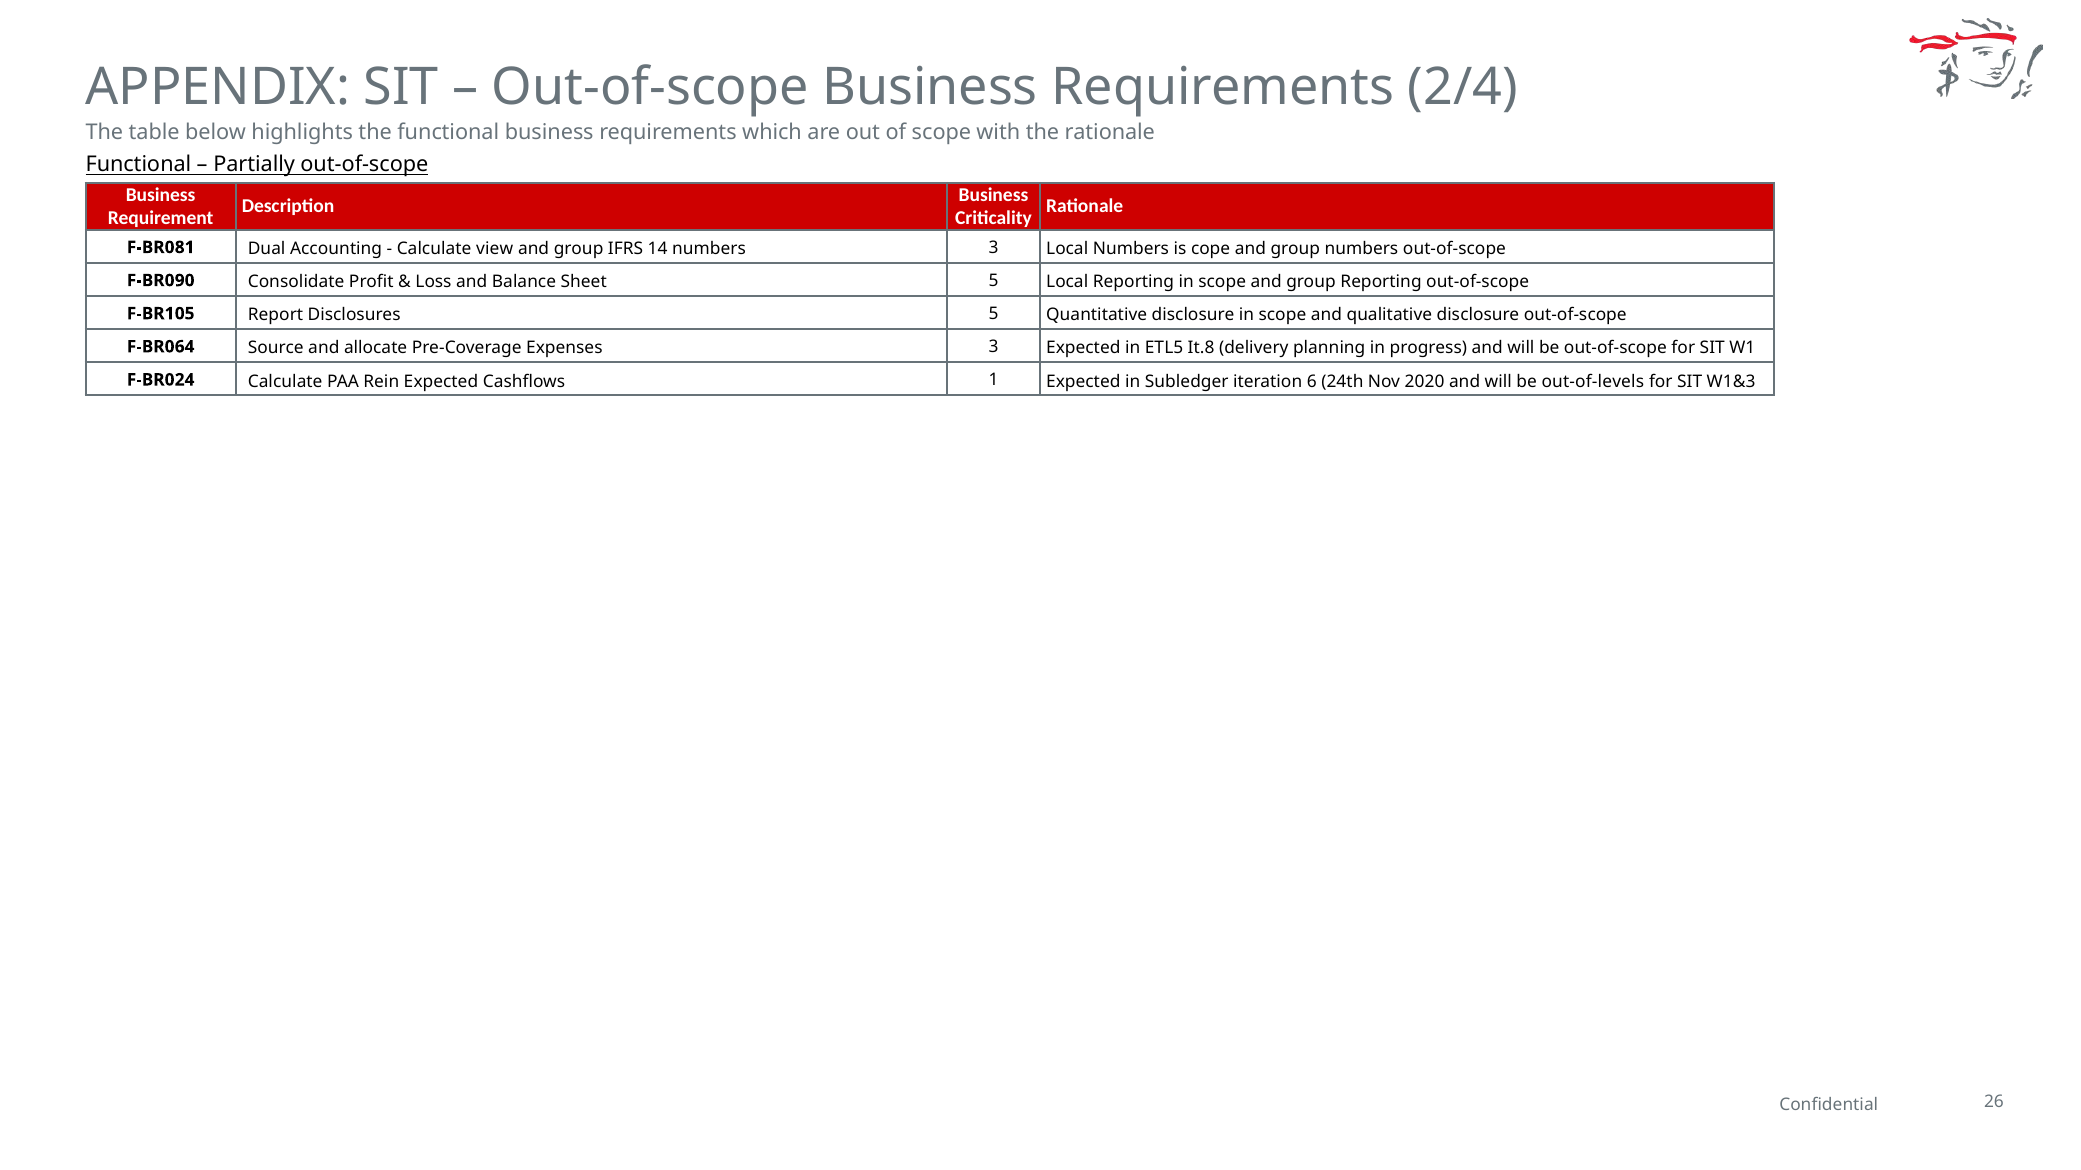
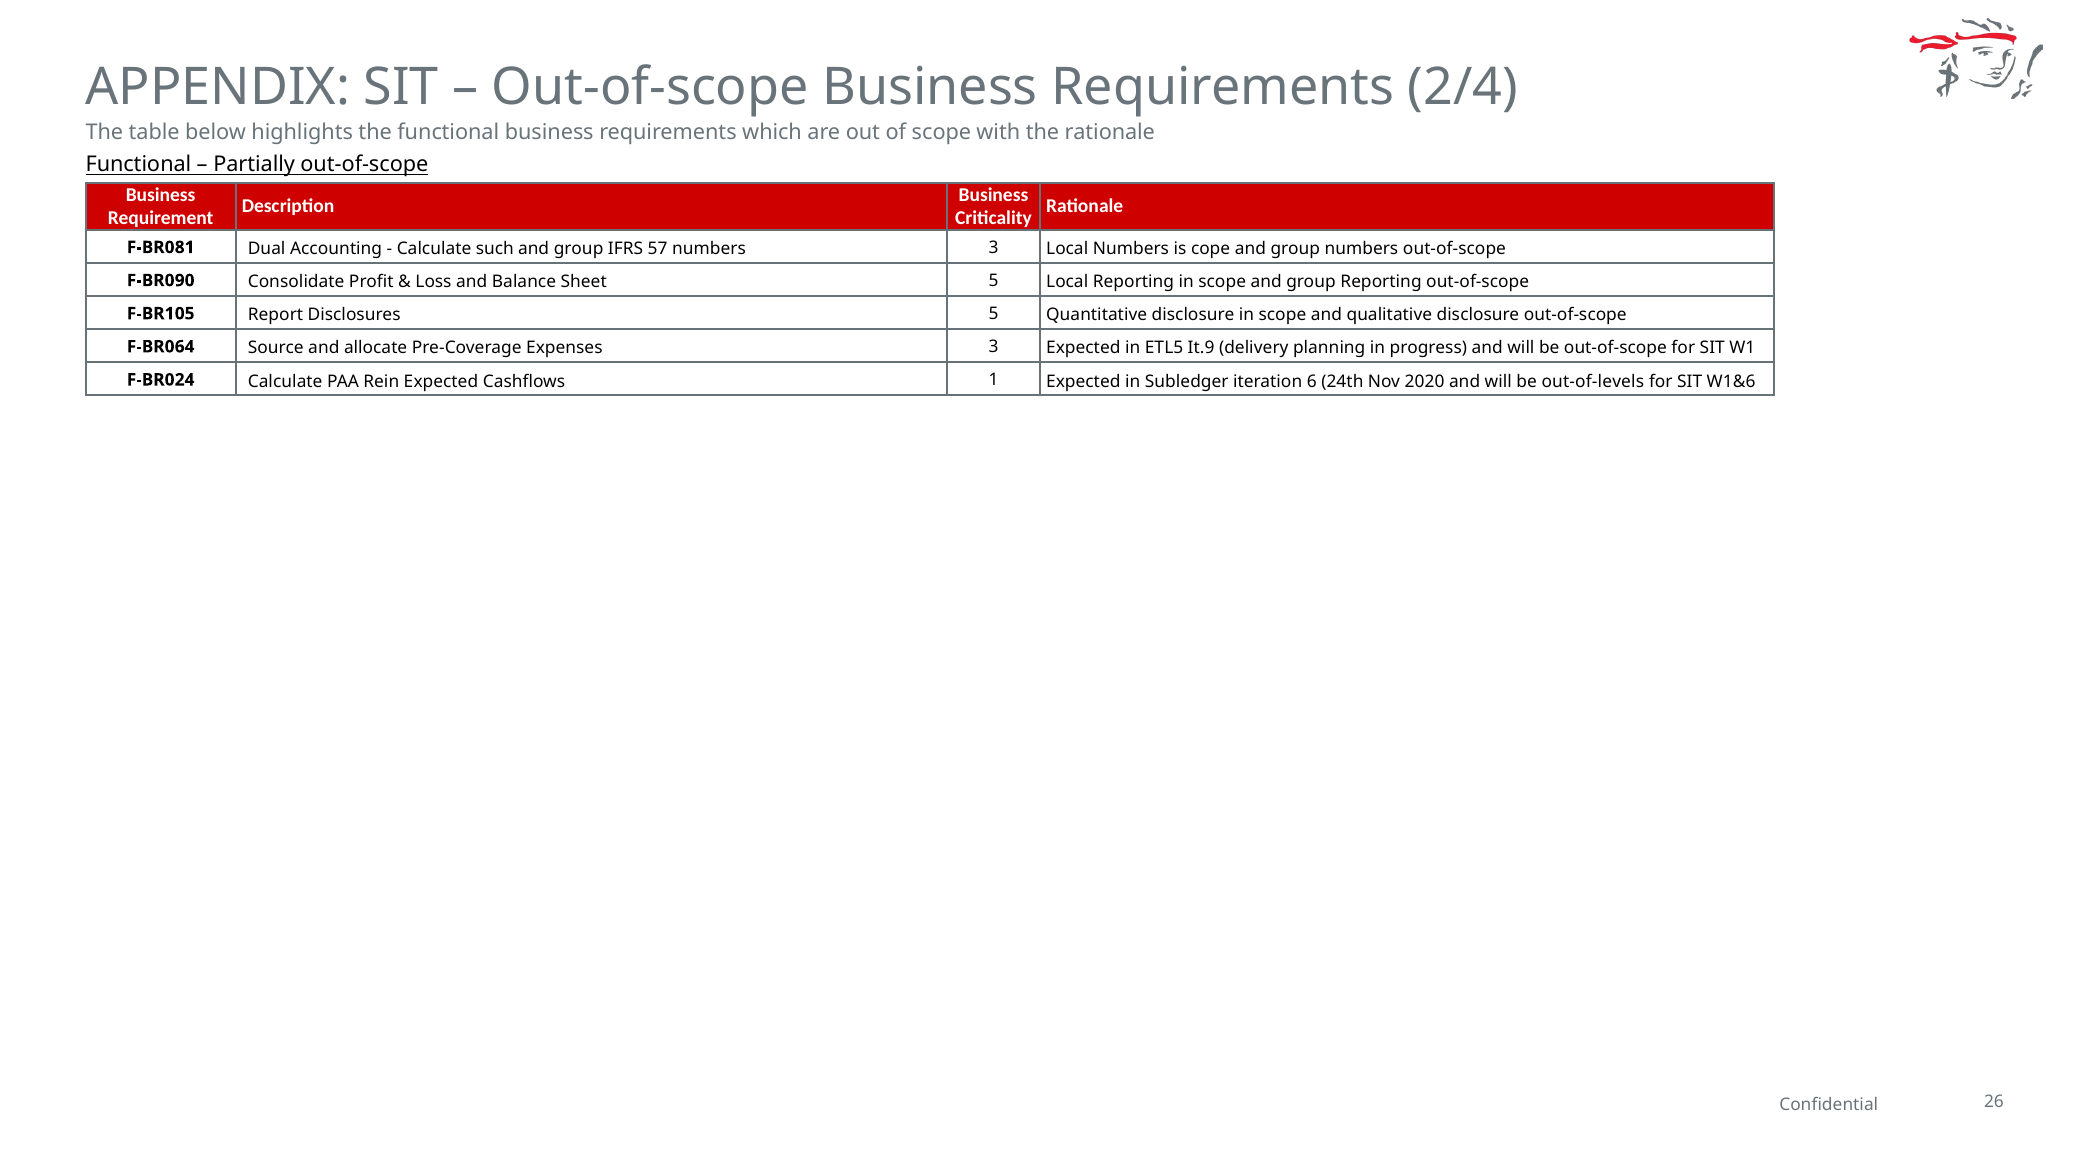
view: view -> such
14: 14 -> 57
It.8: It.8 -> It.9
W1&3: W1&3 -> W1&6
